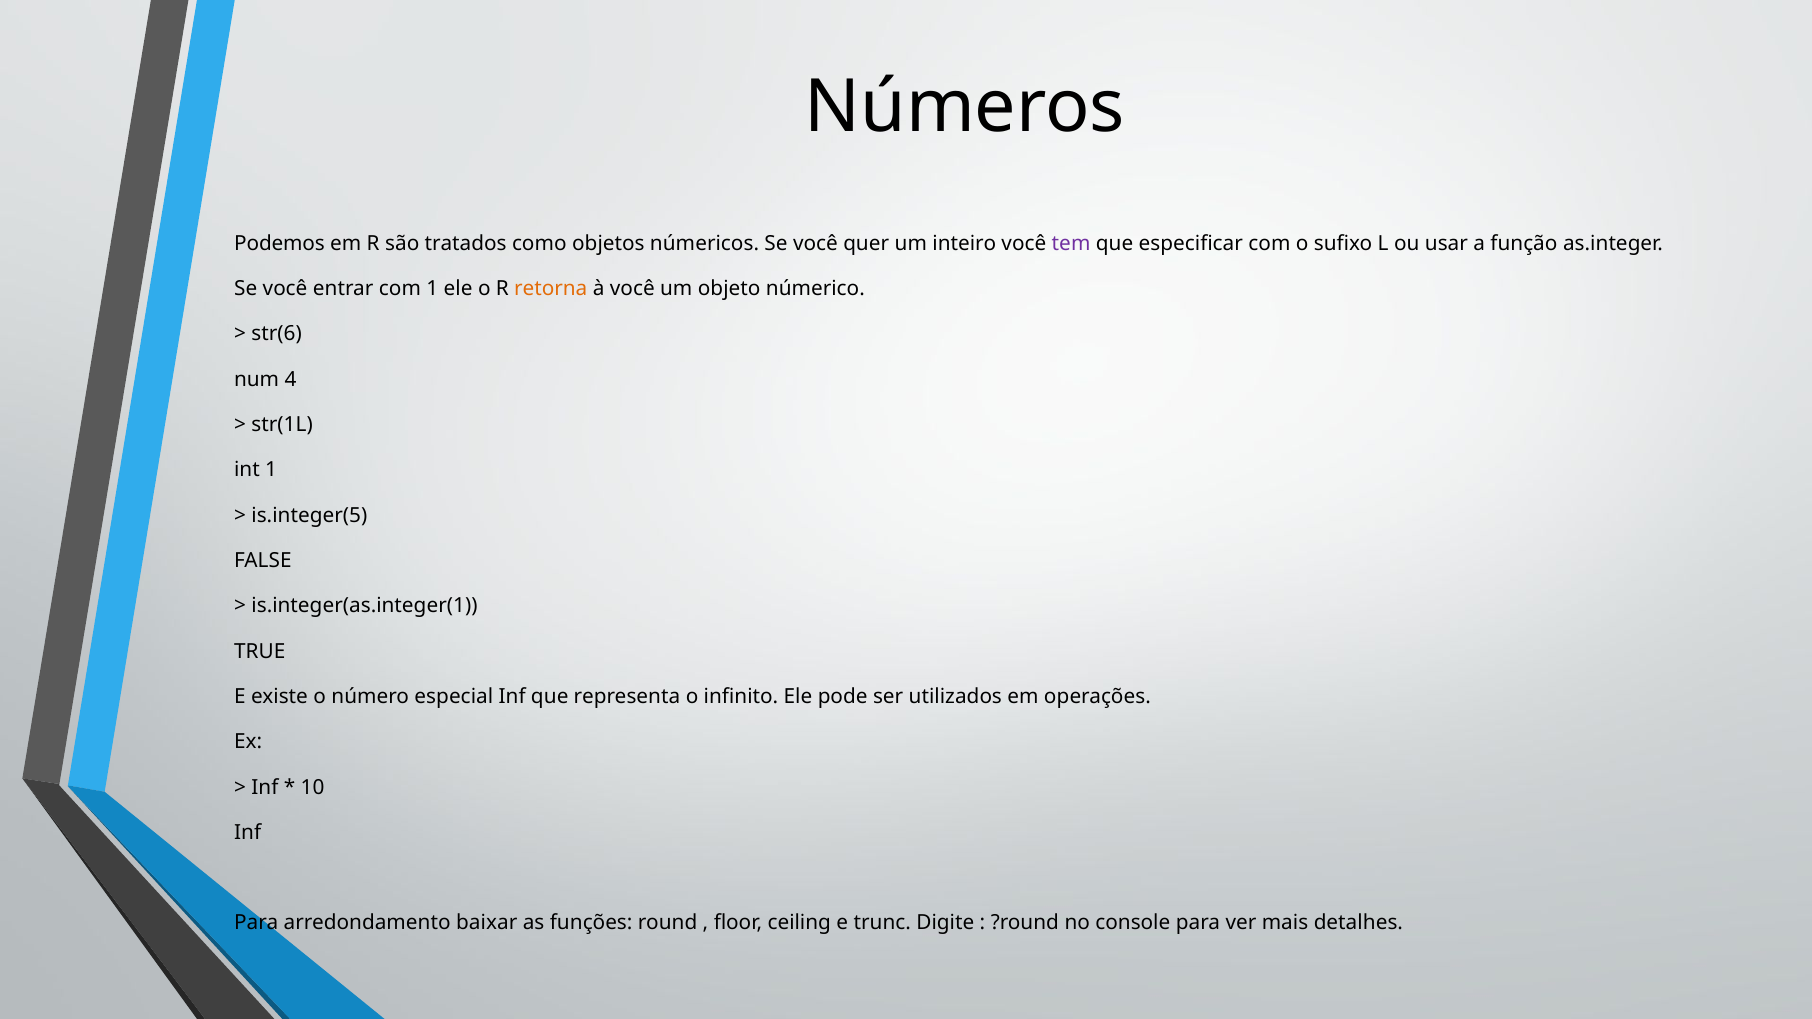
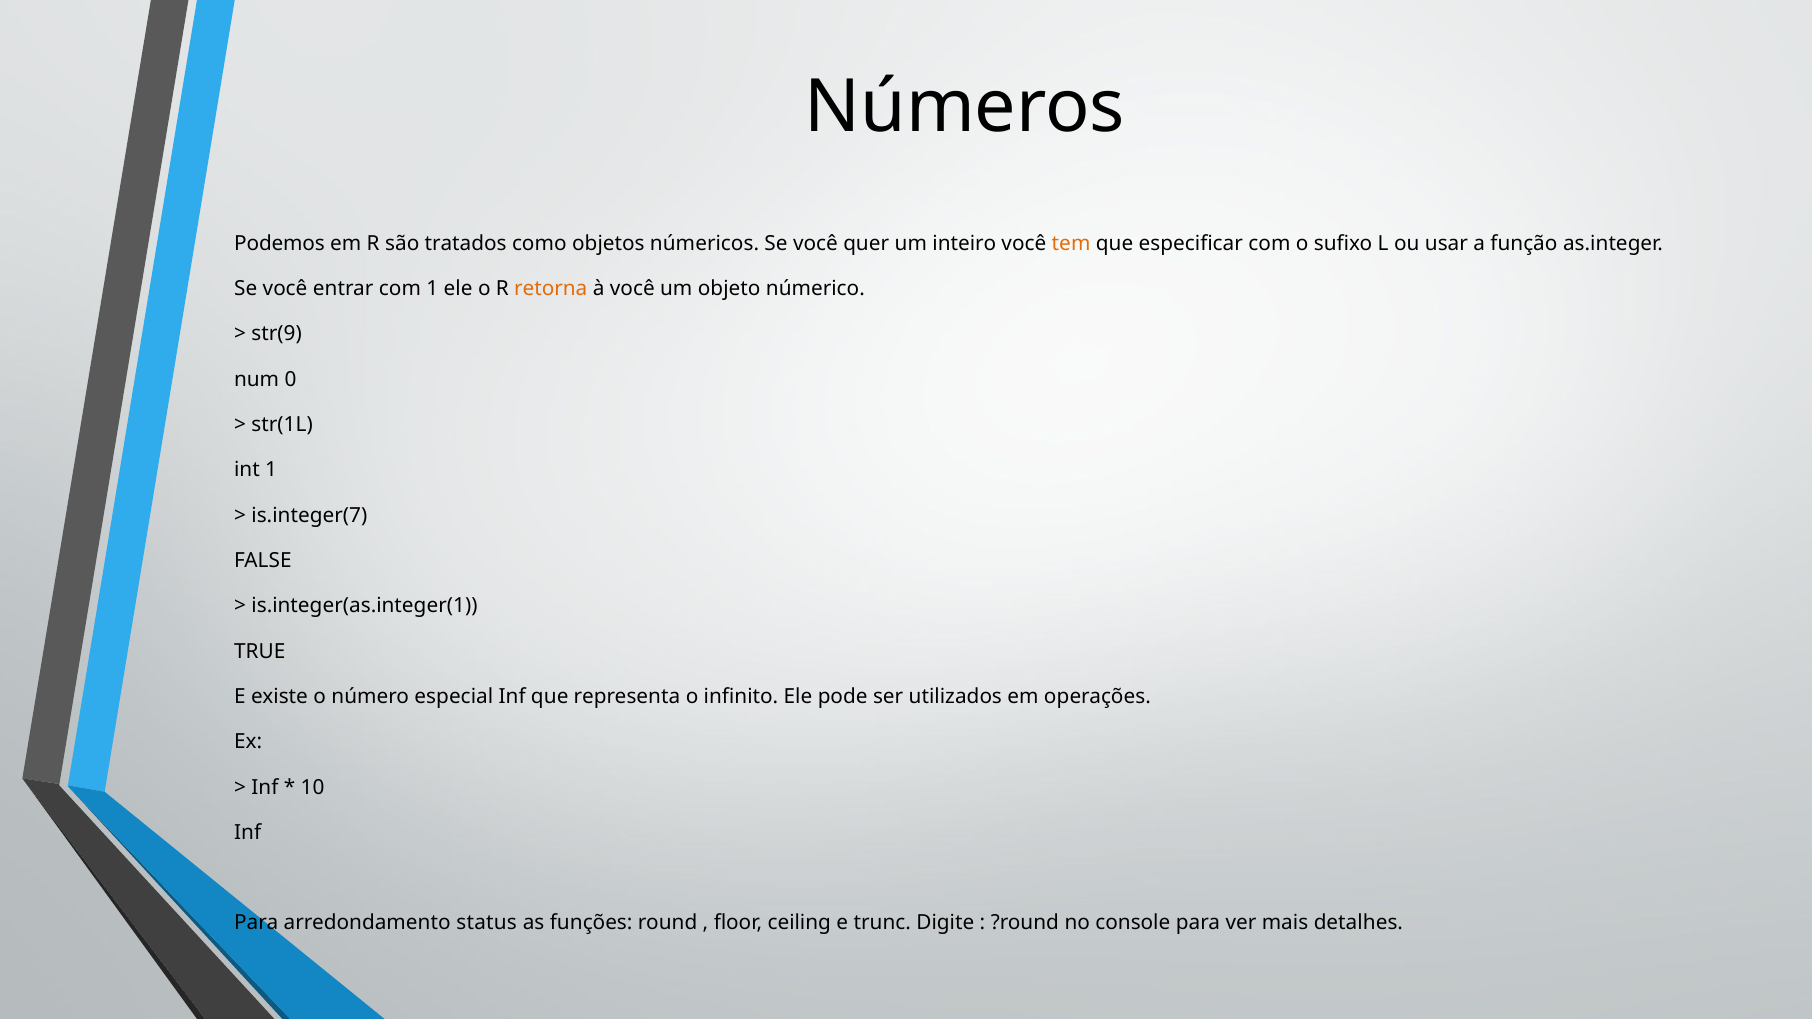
tem colour: purple -> orange
str(6: str(6 -> str(9
4: 4 -> 0
is.integer(5: is.integer(5 -> is.integer(7
baixar: baixar -> status
